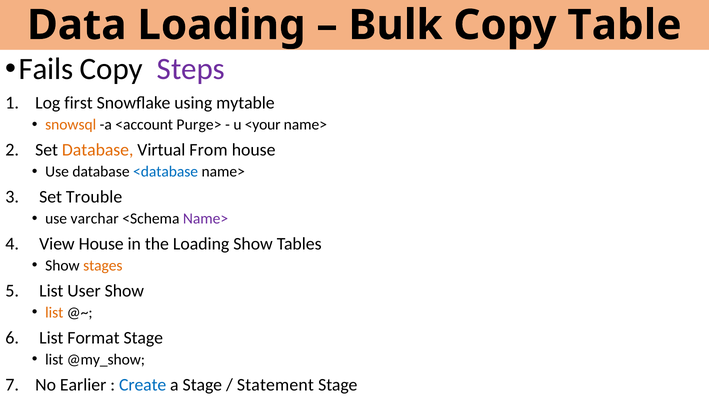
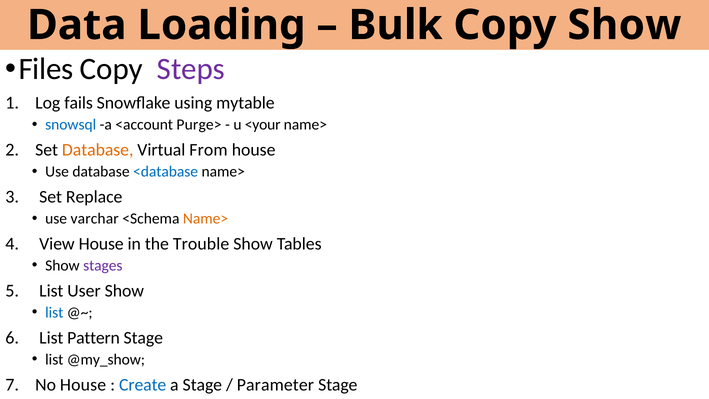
Copy Table: Table -> Show
Fails: Fails -> Files
first: first -> fails
snowsql colour: orange -> blue
Trouble: Trouble -> Replace
Name> at (206, 218) colour: purple -> orange
the Loading: Loading -> Trouble
stages colour: orange -> purple
list at (54, 312) colour: orange -> blue
Format: Format -> Pattern
No Earlier: Earlier -> House
Statement: Statement -> Parameter
